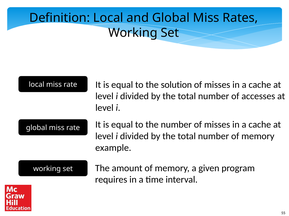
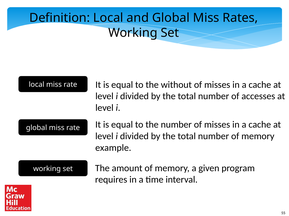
solution: solution -> without
